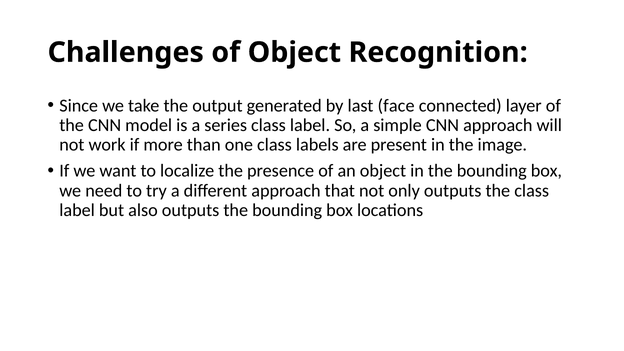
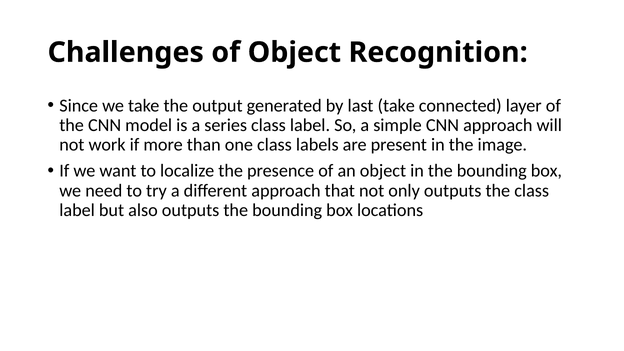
last face: face -> take
